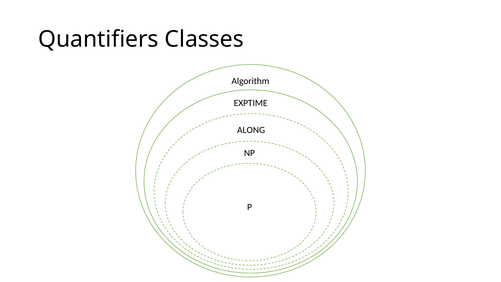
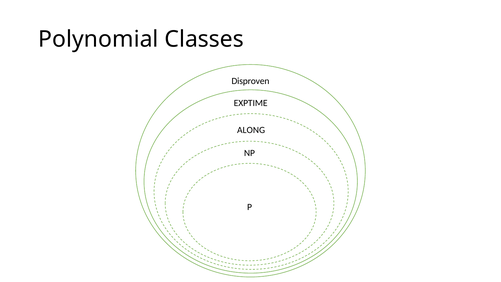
Quantifiers: Quantifiers -> Polynomial
Algorithm: Algorithm -> Disproven
